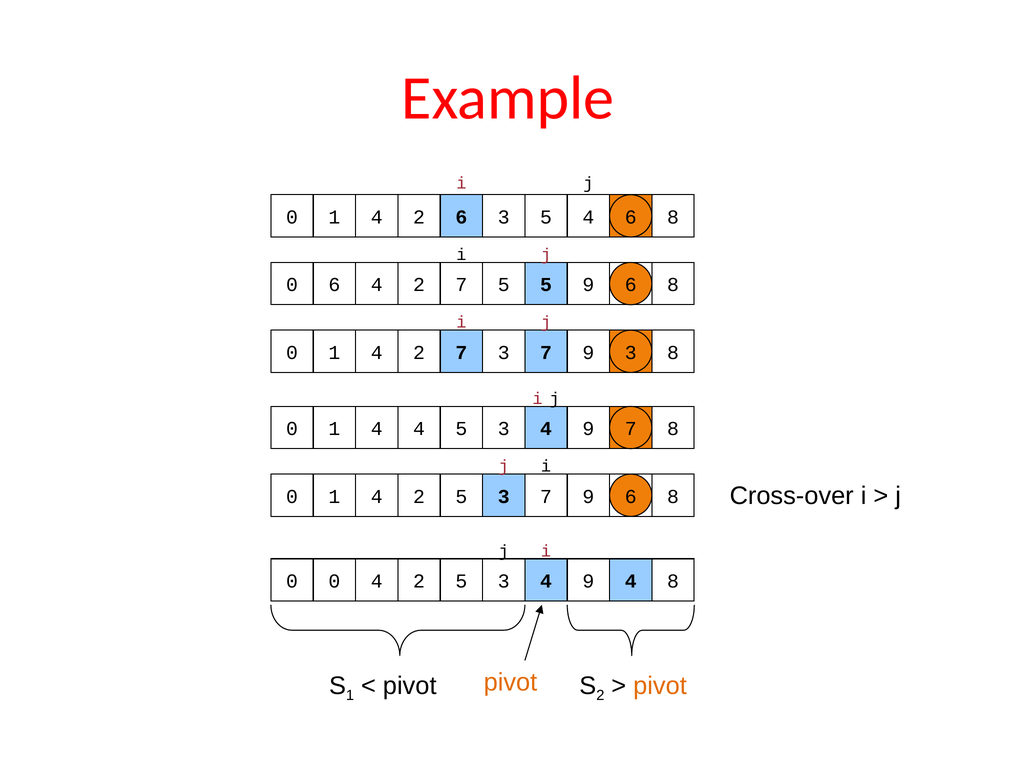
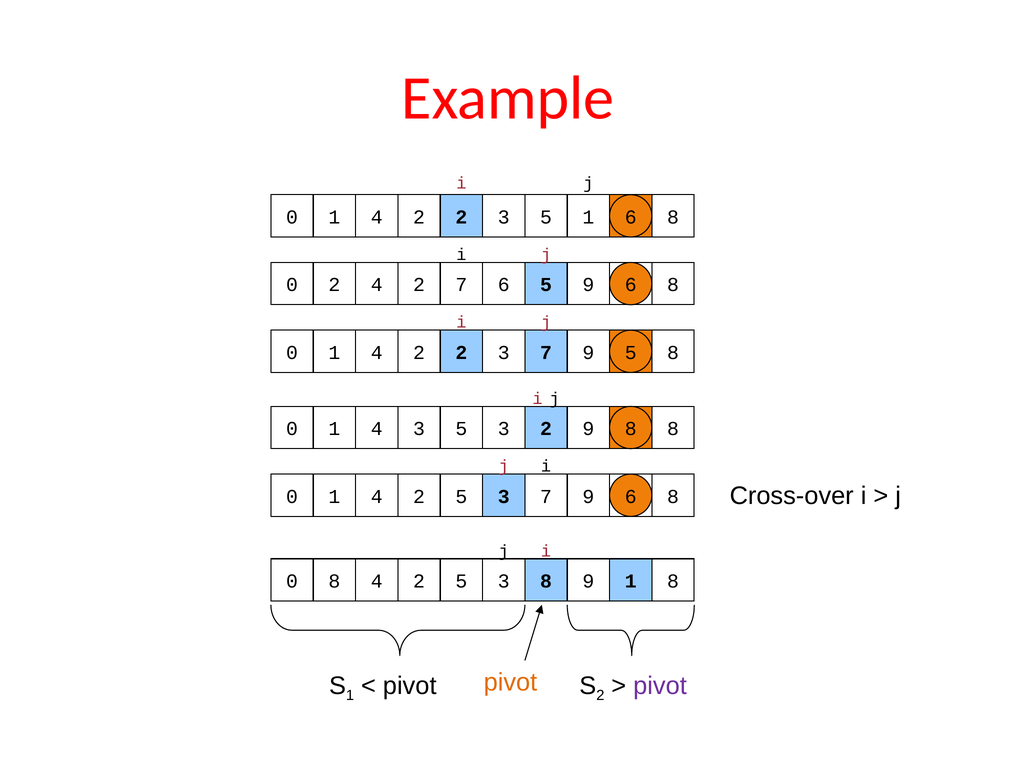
6 at (461, 217): 6 -> 2
5 4: 4 -> 1
0 6: 6 -> 2
7 5: 5 -> 6
7 at (461, 353): 7 -> 2
9 3: 3 -> 5
4 4: 4 -> 3
4 at (546, 429): 4 -> 2
9 7: 7 -> 8
0 0: 0 -> 8
2 5 3 4: 4 -> 8
9 4: 4 -> 1
pivot at (660, 686) colour: orange -> purple
